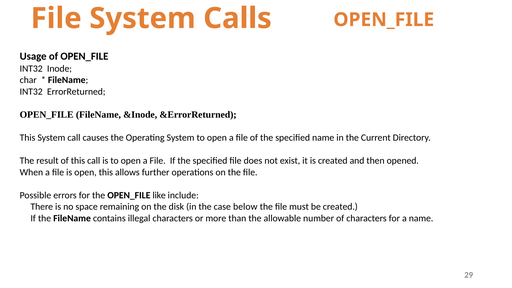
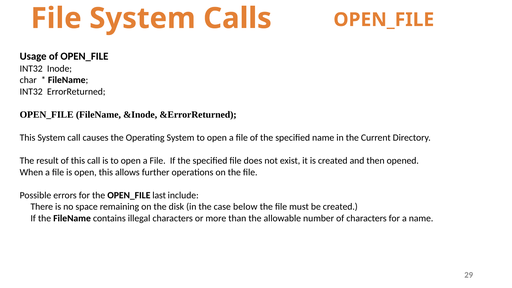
like: like -> last
